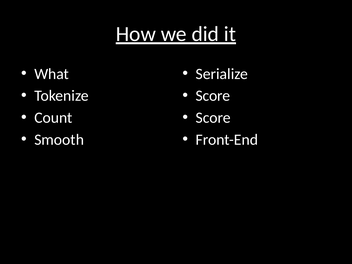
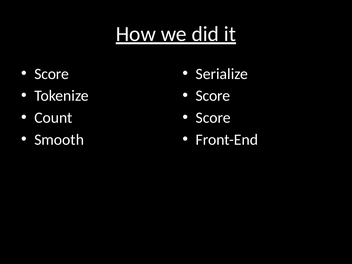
What at (52, 74): What -> Score
